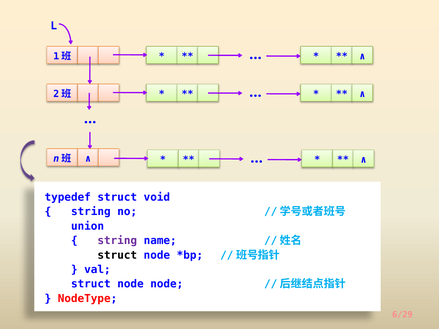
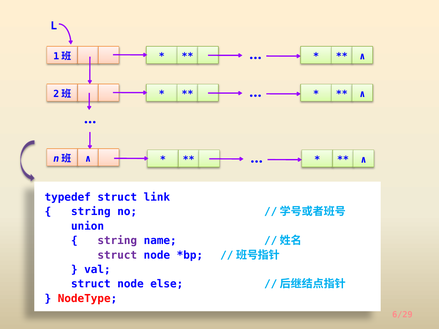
void: void -> link
struct at (117, 255) colour: black -> purple
node node: node -> else
